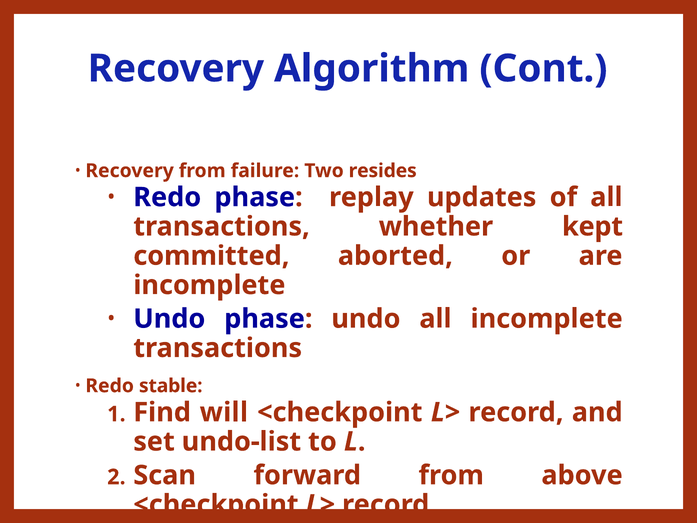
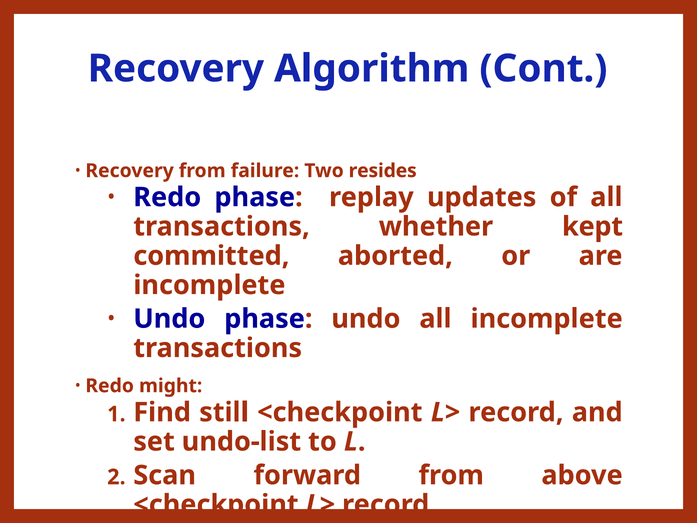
stable: stable -> might
will: will -> still
